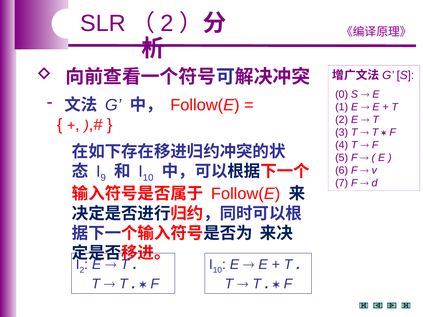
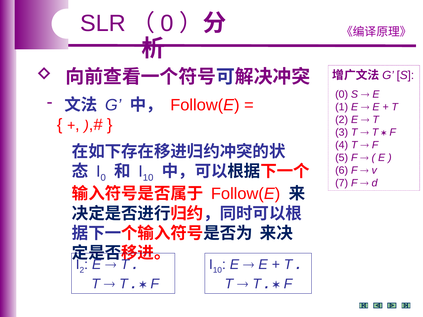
2 at (167, 23): 2 -> 0
9 at (103, 178): 9 -> 0
